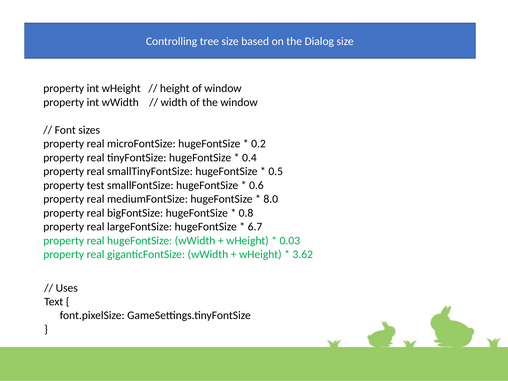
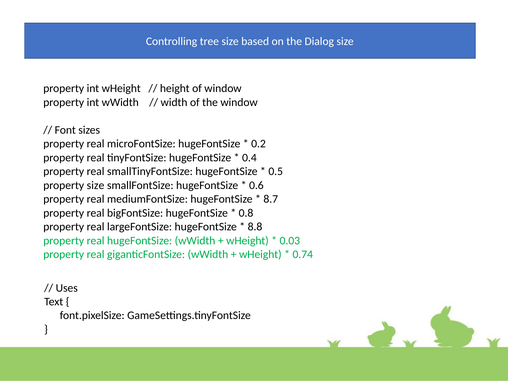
property test: test -> size
8.0: 8.0 -> 8.7
6.7: 6.7 -> 8.8
3.62: 3.62 -> 0.74
